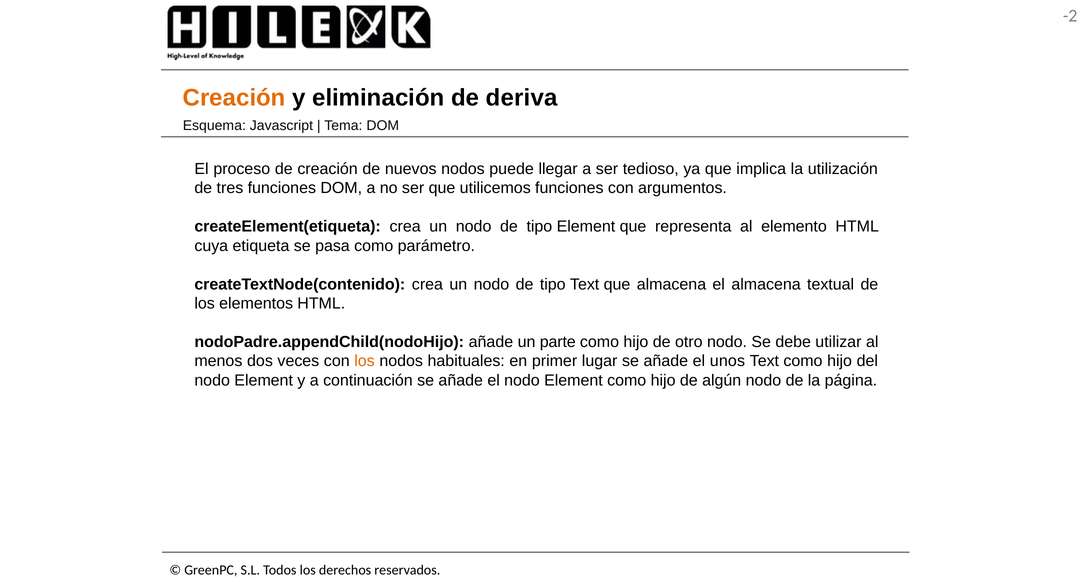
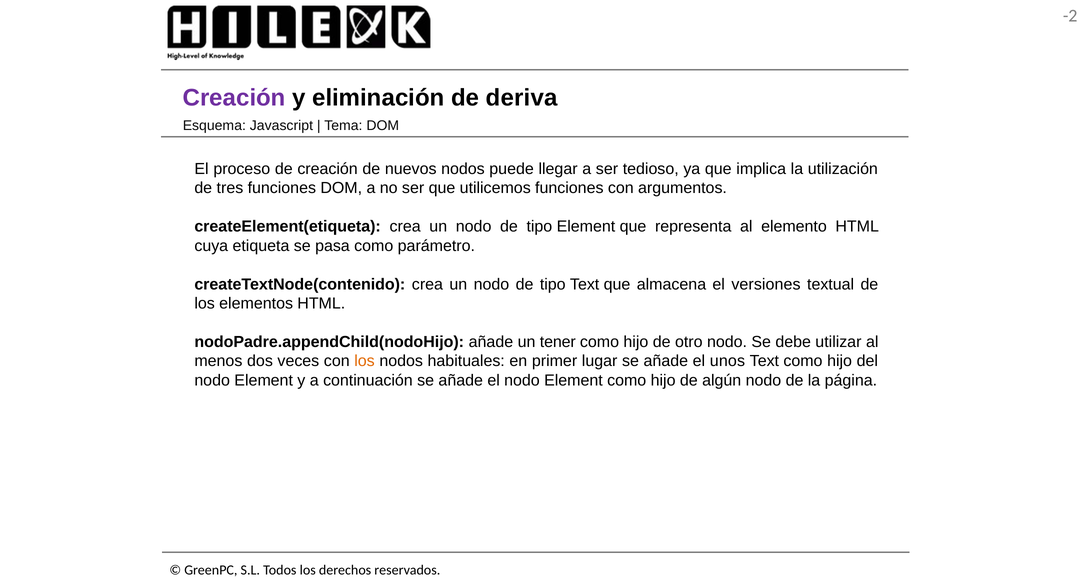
Creación at (234, 98) colour: orange -> purple
el almacena: almacena -> versiones
parte: parte -> tener
